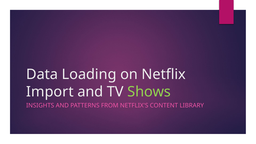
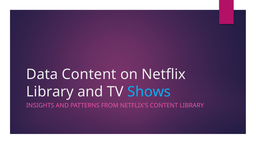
Data Loading: Loading -> Content
Import at (50, 92): Import -> Library
Shows colour: light green -> light blue
